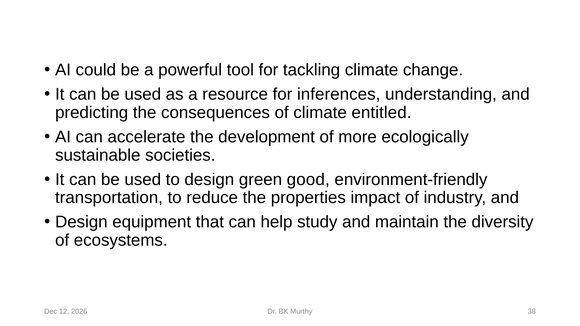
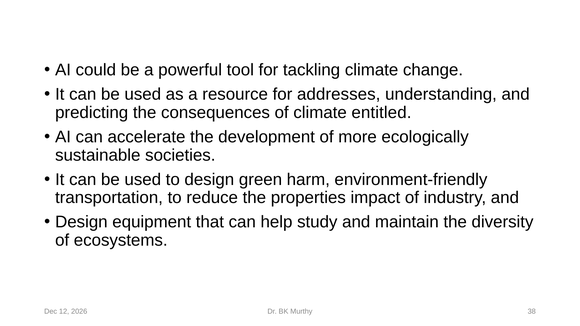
inferences: inferences -> addresses
good: good -> harm
